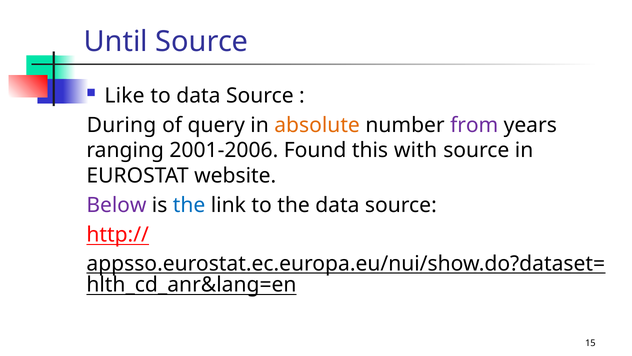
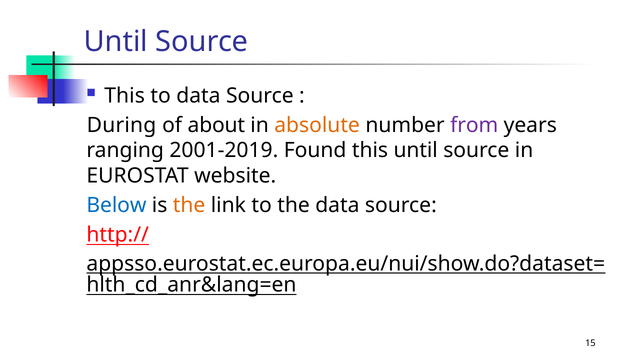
Like at (125, 95): Like -> This
query: query -> about
2001-2006: 2001-2006 -> 2001-2019
this with: with -> until
Below colour: purple -> blue
the at (189, 205) colour: blue -> orange
